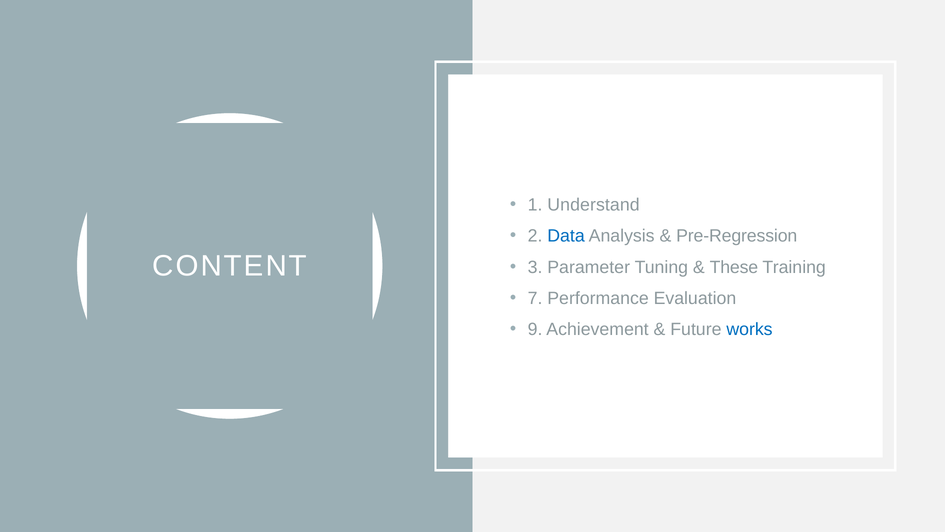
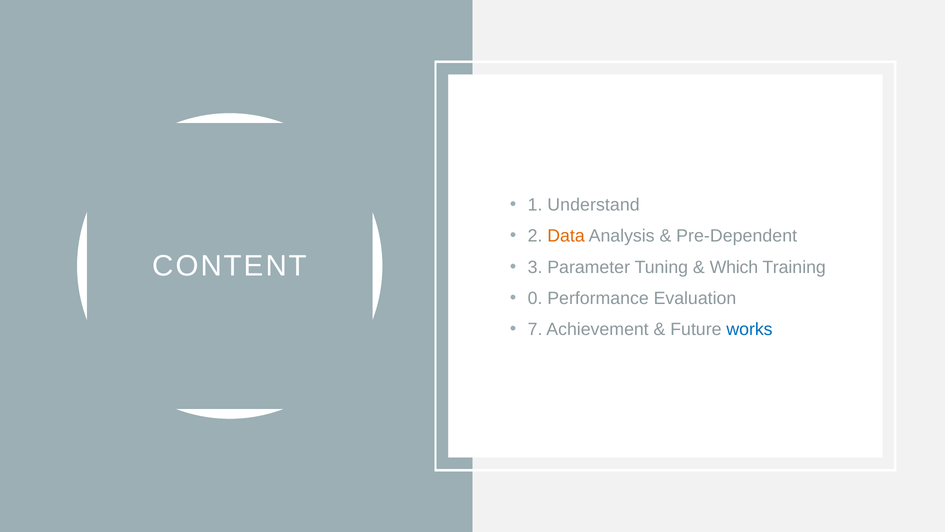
Data colour: blue -> orange
Pre-Regression: Pre-Regression -> Pre-Dependent
These: These -> Which
7: 7 -> 0
9: 9 -> 7
